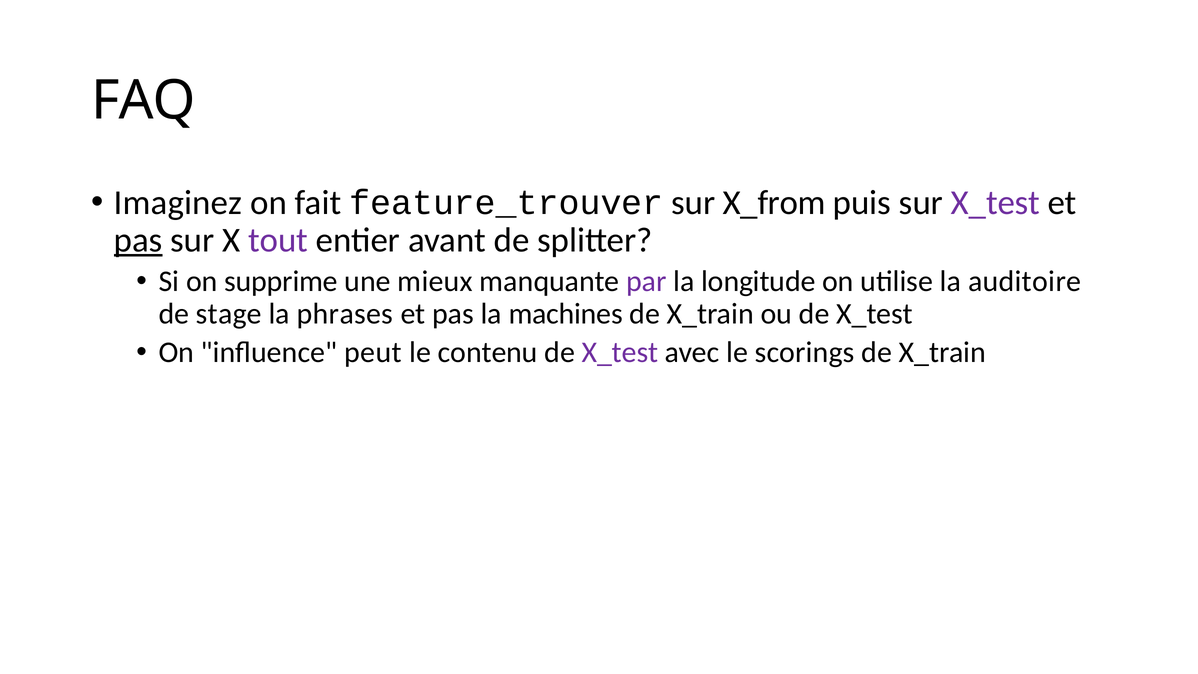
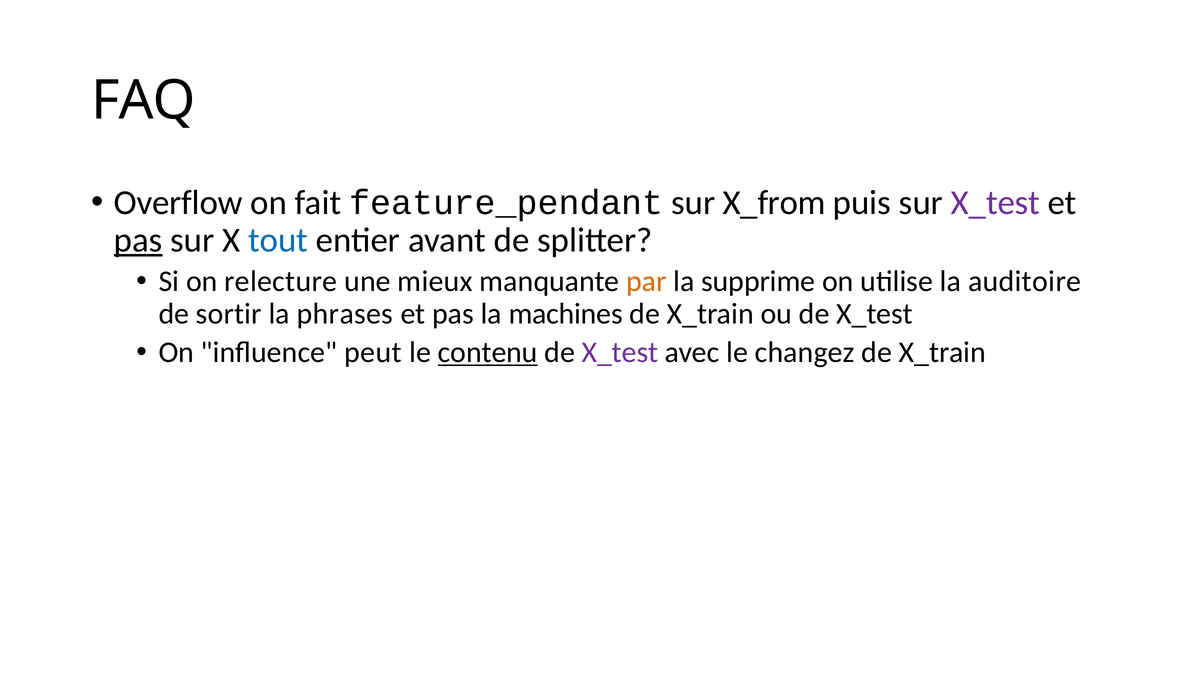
Imaginez: Imaginez -> Overflow
feature_trouver: feature_trouver -> feature_pendant
tout colour: purple -> blue
supprime: supprime -> relecture
par colour: purple -> orange
longitude: longitude -> supprime
stage: stage -> sortir
contenu underline: none -> present
scorings: scorings -> changez
